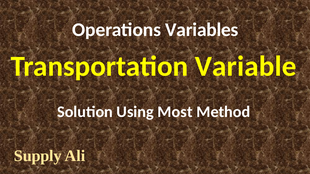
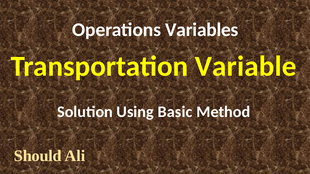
Most: Most -> Basic
Supply: Supply -> Should
